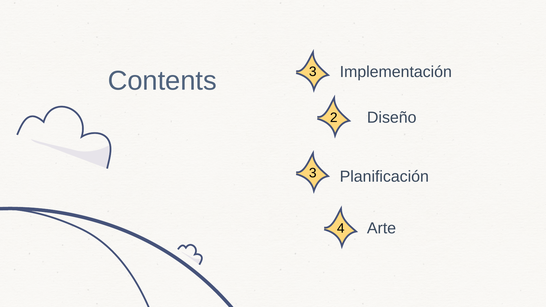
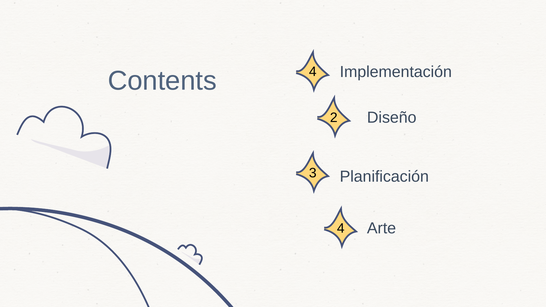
Contents 3: 3 -> 4
